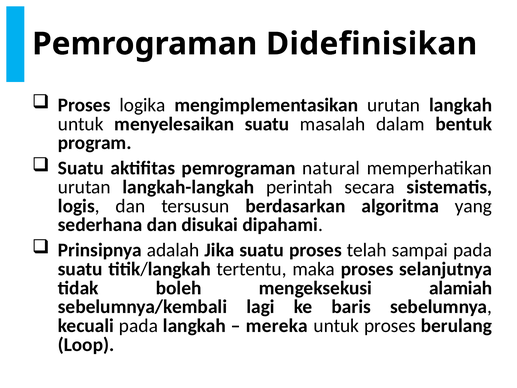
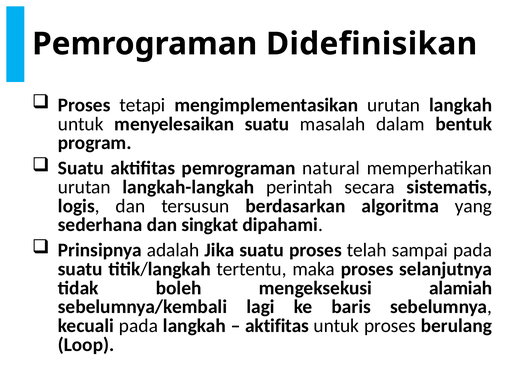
logika: logika -> tetapi
disukai: disukai -> singkat
mereka at (277, 326): mereka -> aktifitas
